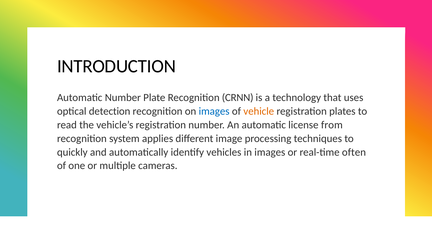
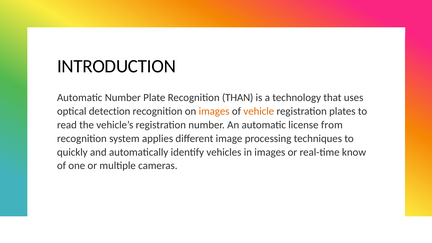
CRNN: CRNN -> THAN
images at (214, 111) colour: blue -> orange
often: often -> know
